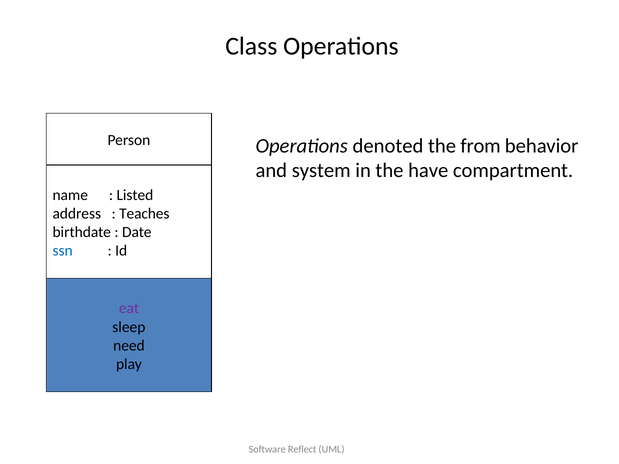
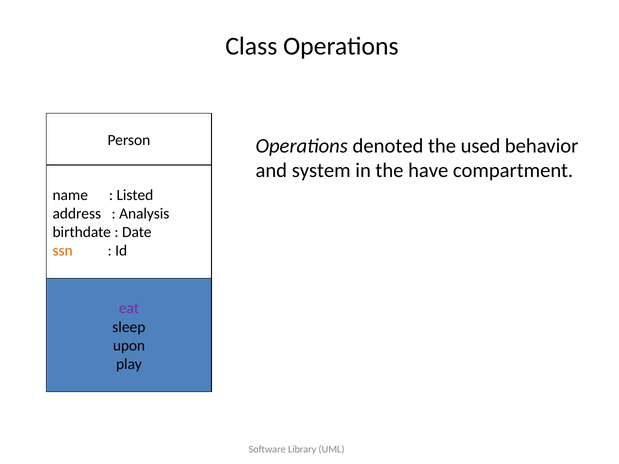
from: from -> used
Teaches: Teaches -> Analysis
ssn colour: blue -> orange
need: need -> upon
Reflect: Reflect -> Library
